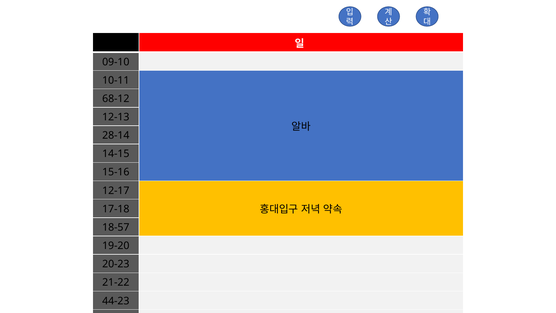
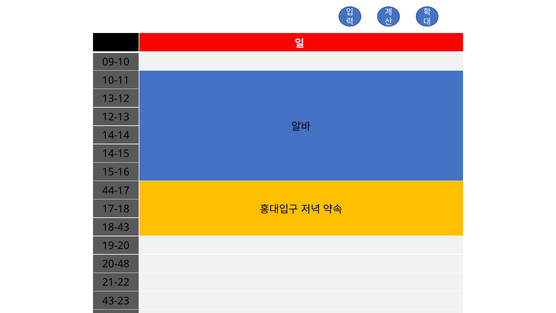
68-12: 68-12 -> 13-12
28-14: 28-14 -> 14-14
12-17: 12-17 -> 44-17
18-57: 18-57 -> 18-43
20-23: 20-23 -> 20-48
44-23: 44-23 -> 43-23
